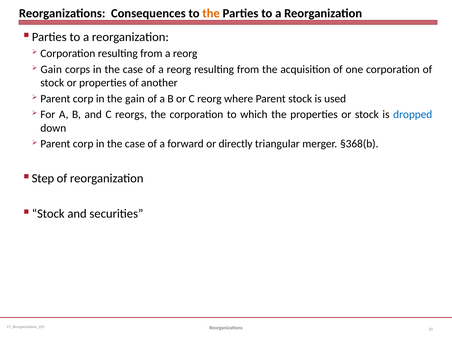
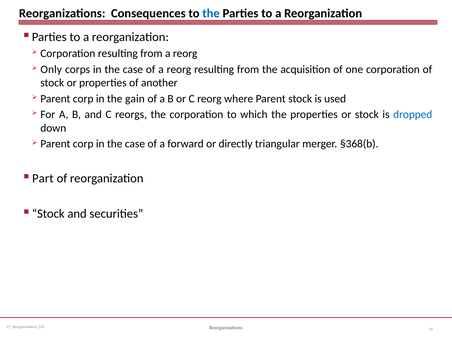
the at (211, 13) colour: orange -> blue
Gain at (51, 69): Gain -> Only
Step: Step -> Part
